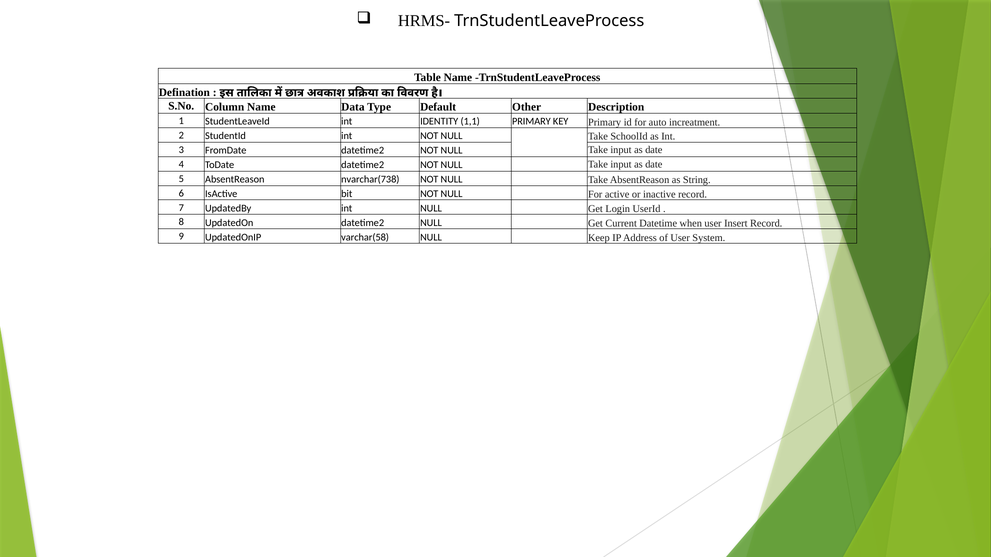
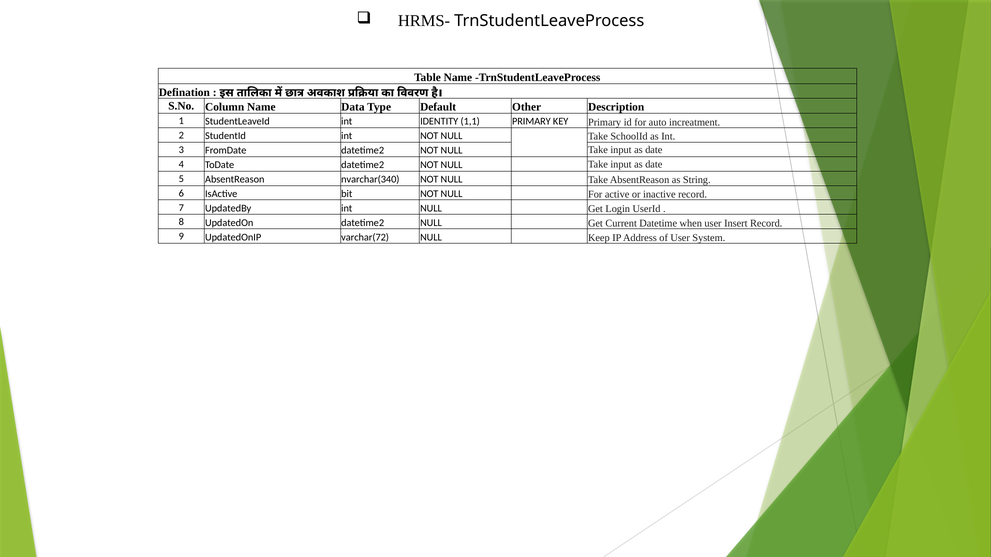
nvarchar(738: nvarchar(738 -> nvarchar(340
varchar(58: varchar(58 -> varchar(72
